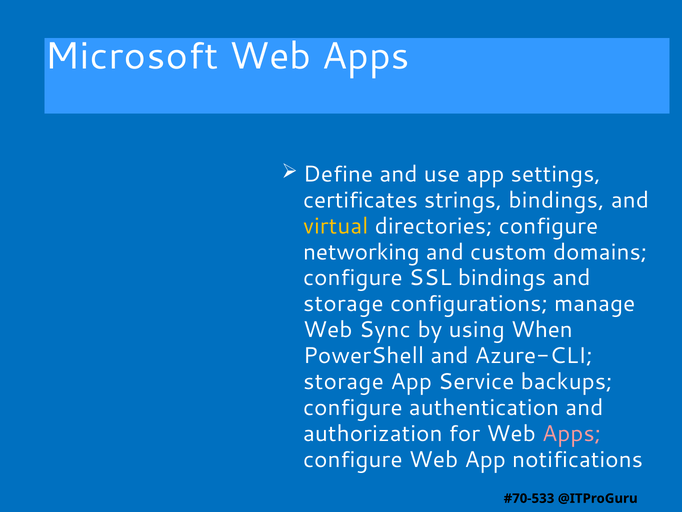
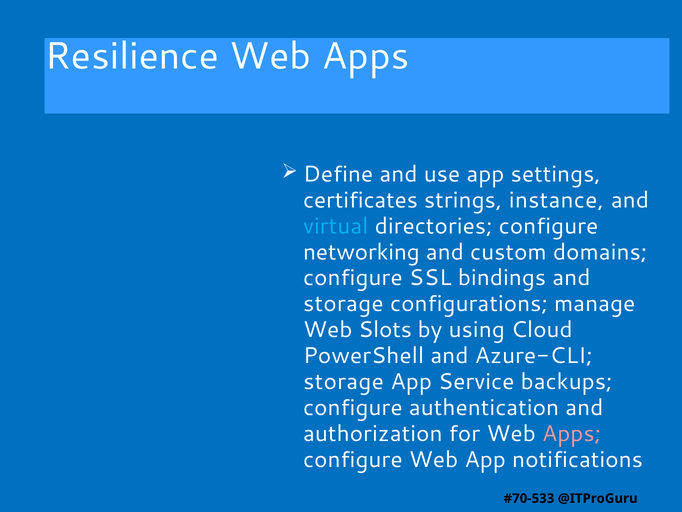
Microsoft: Microsoft -> Resilience
strings bindings: bindings -> instance
virtual colour: yellow -> light blue
Sync: Sync -> Slots
When: When -> Cloud
